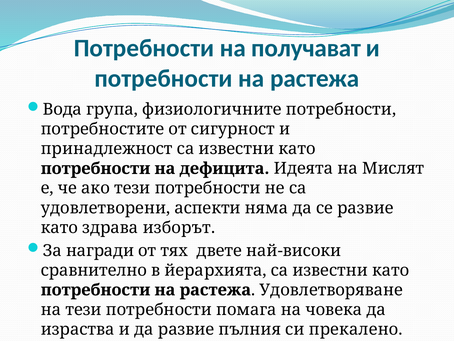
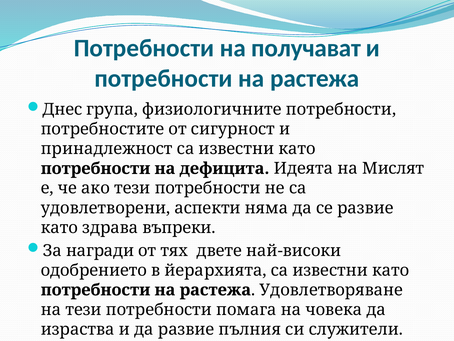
Вода: Вода -> Днес
изборът: изборът -> въпреки
сравнително: сравнително -> одобрението
прекалено: прекалено -> служители
